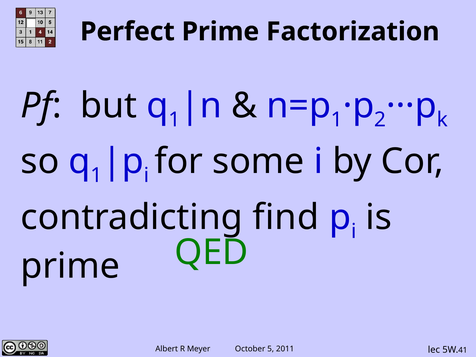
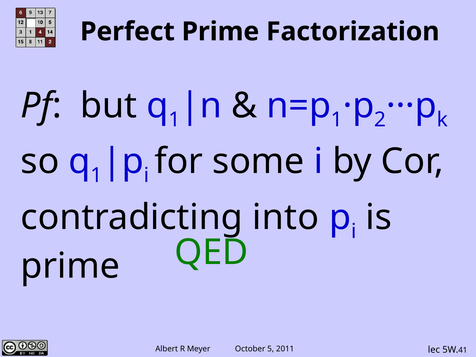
find: find -> into
